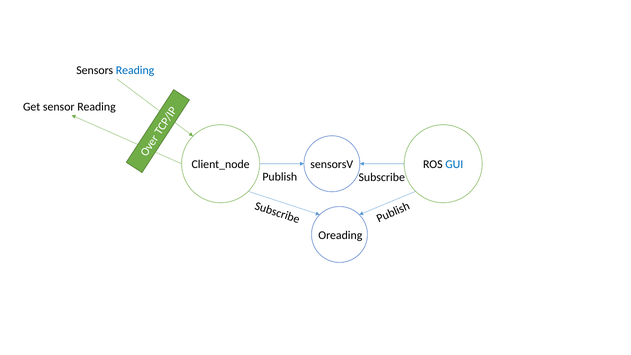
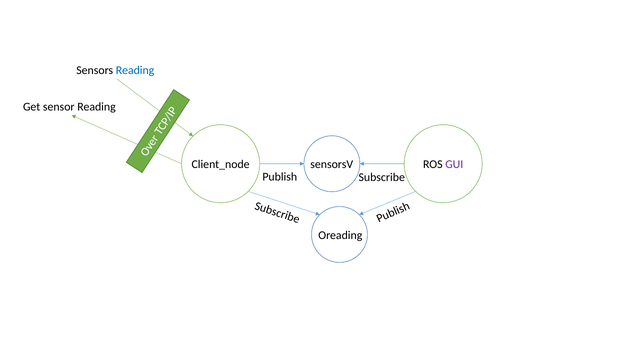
GUI colour: blue -> purple
